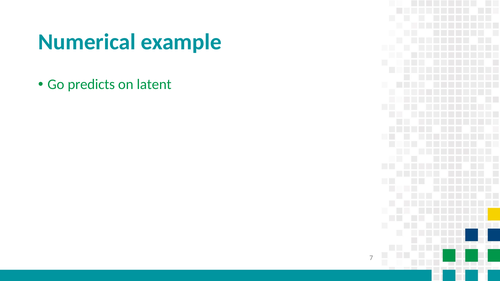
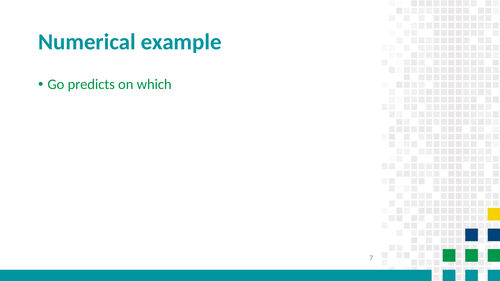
latent: latent -> which
